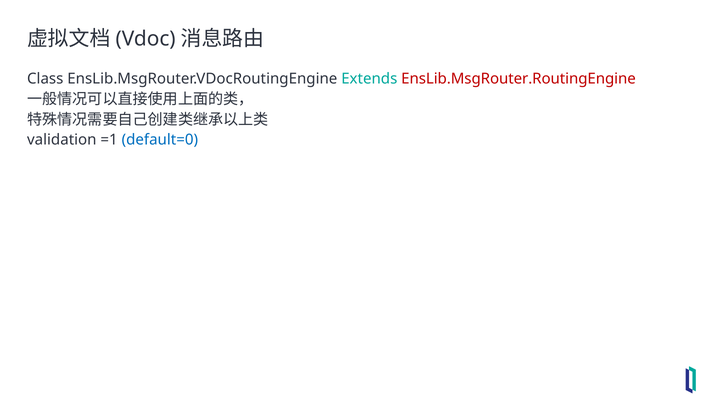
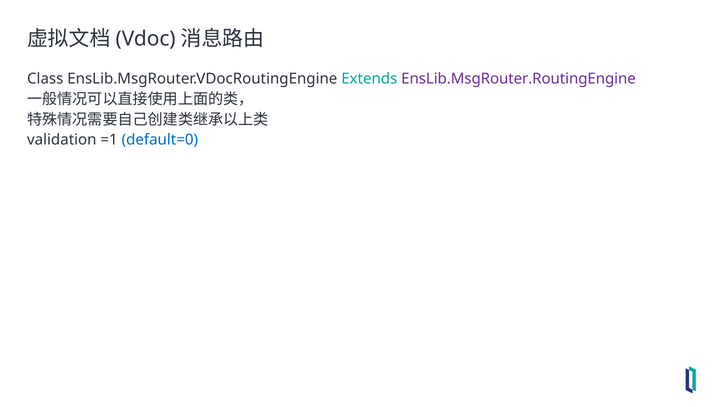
EnsLib.MsgRouter.RoutingEngine colour: red -> purple
